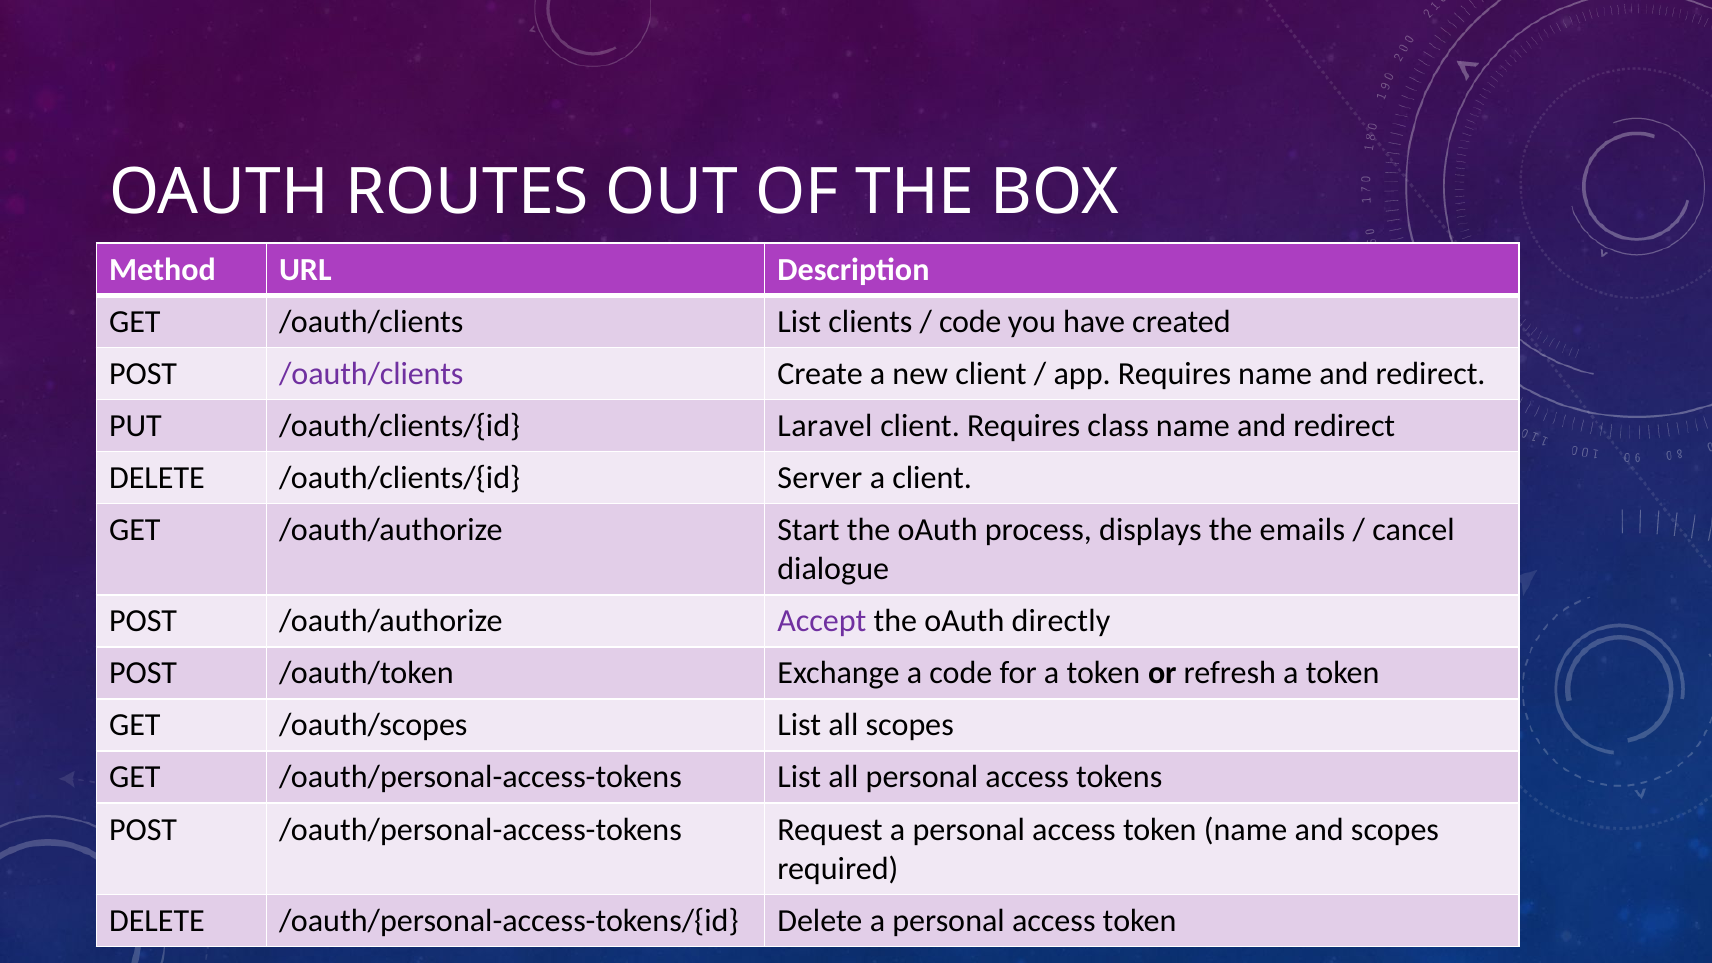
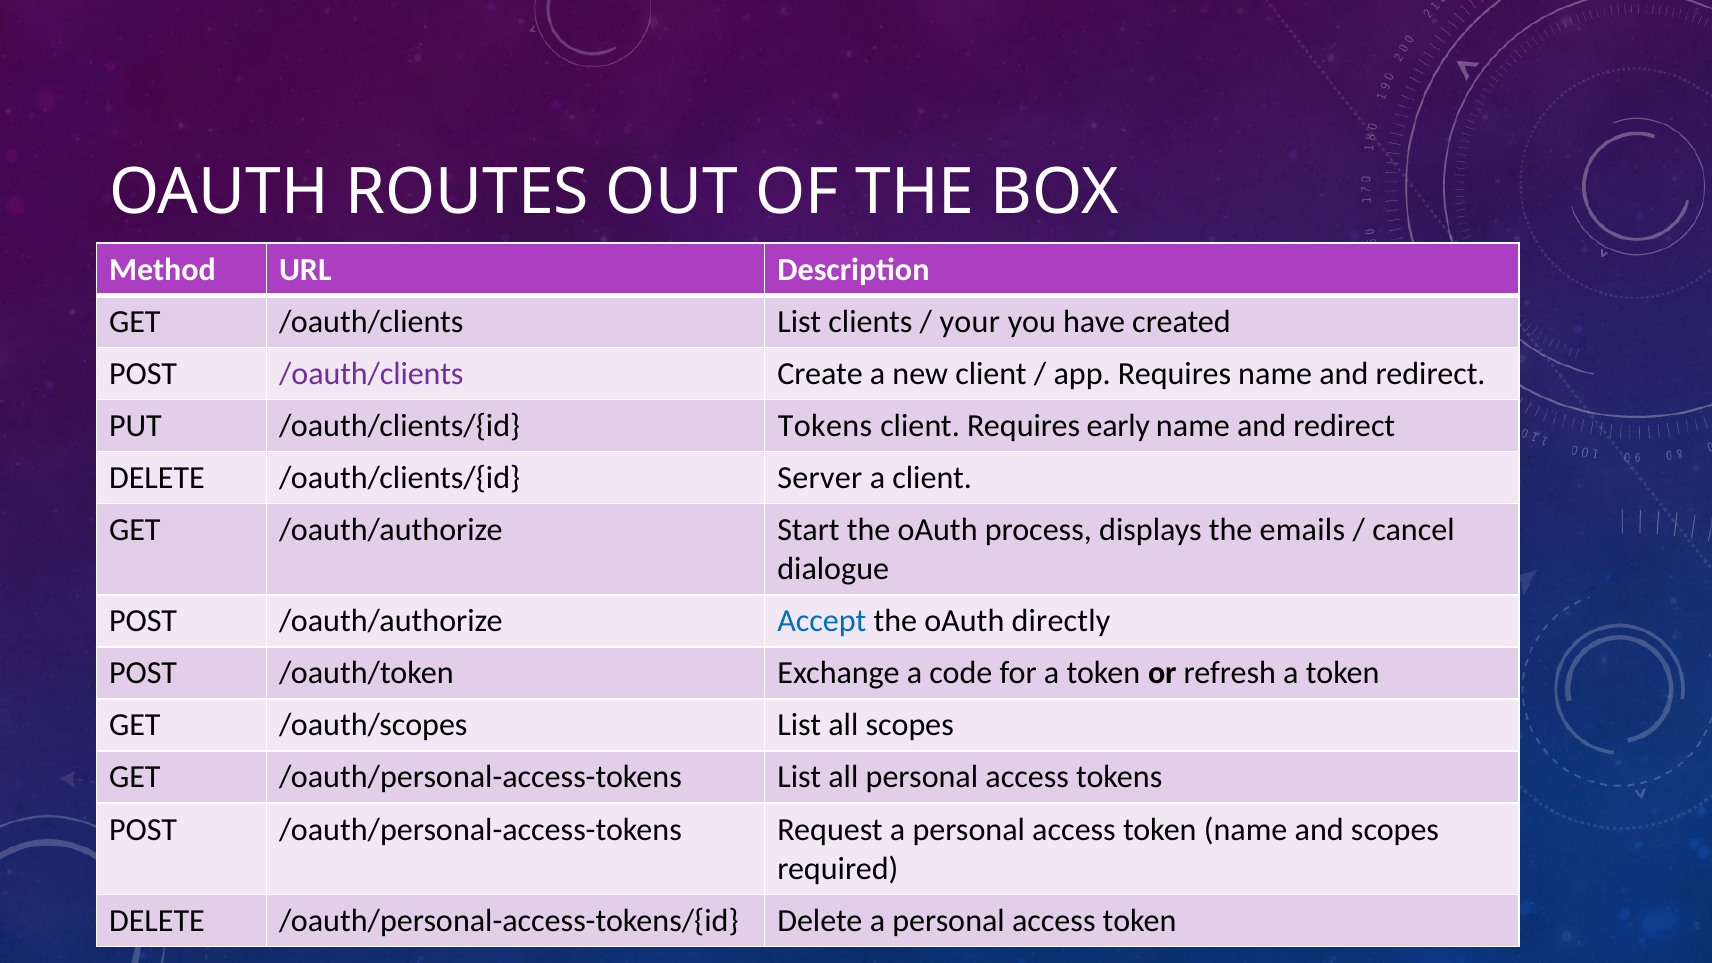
code at (970, 322): code -> your
/oauth/clients/{id Laravel: Laravel -> Tokens
class: class -> early
Accept colour: purple -> blue
